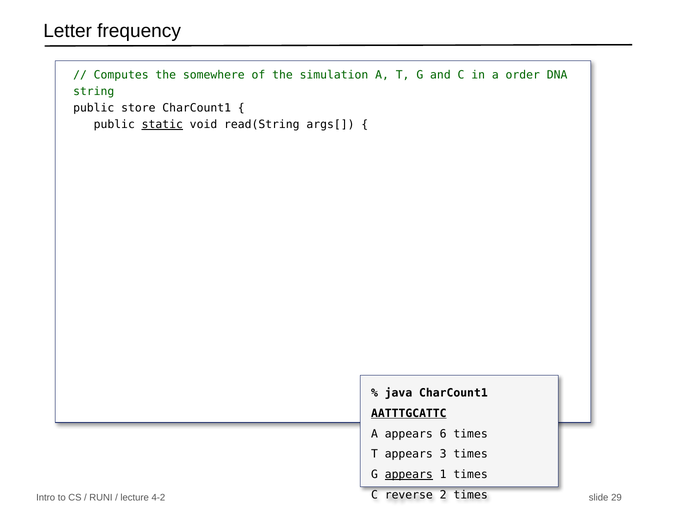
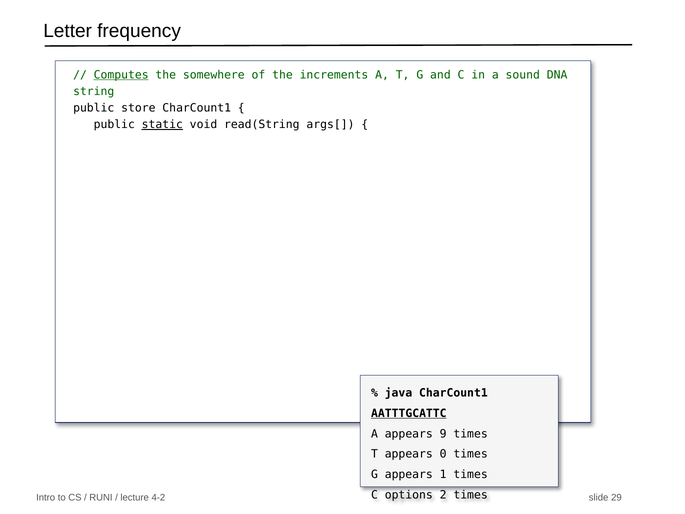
Computes underline: none -> present
simulation: simulation -> increments
order: order -> sound
6: 6 -> 9
3: 3 -> 0
appears at (409, 474) underline: present -> none
reverse: reverse -> options
